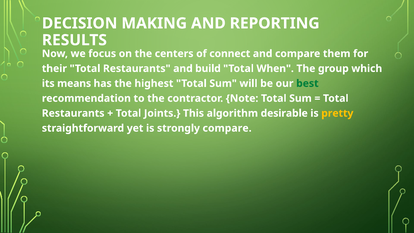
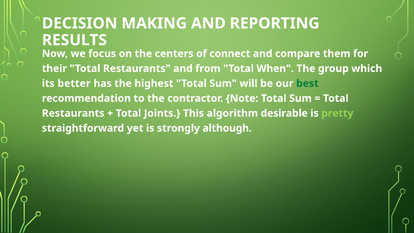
build: build -> from
means: means -> better
pretty colour: yellow -> light green
strongly compare: compare -> although
